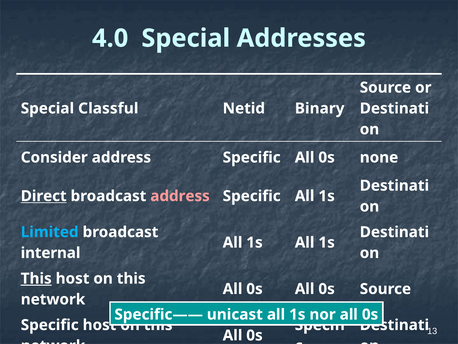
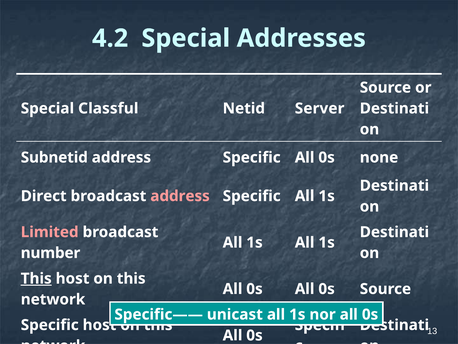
4.0: 4.0 -> 4.2
Binary: Binary -> Server
Consider: Consider -> Subnetid
Direct underline: present -> none
Limited colour: light blue -> pink
internal: internal -> number
